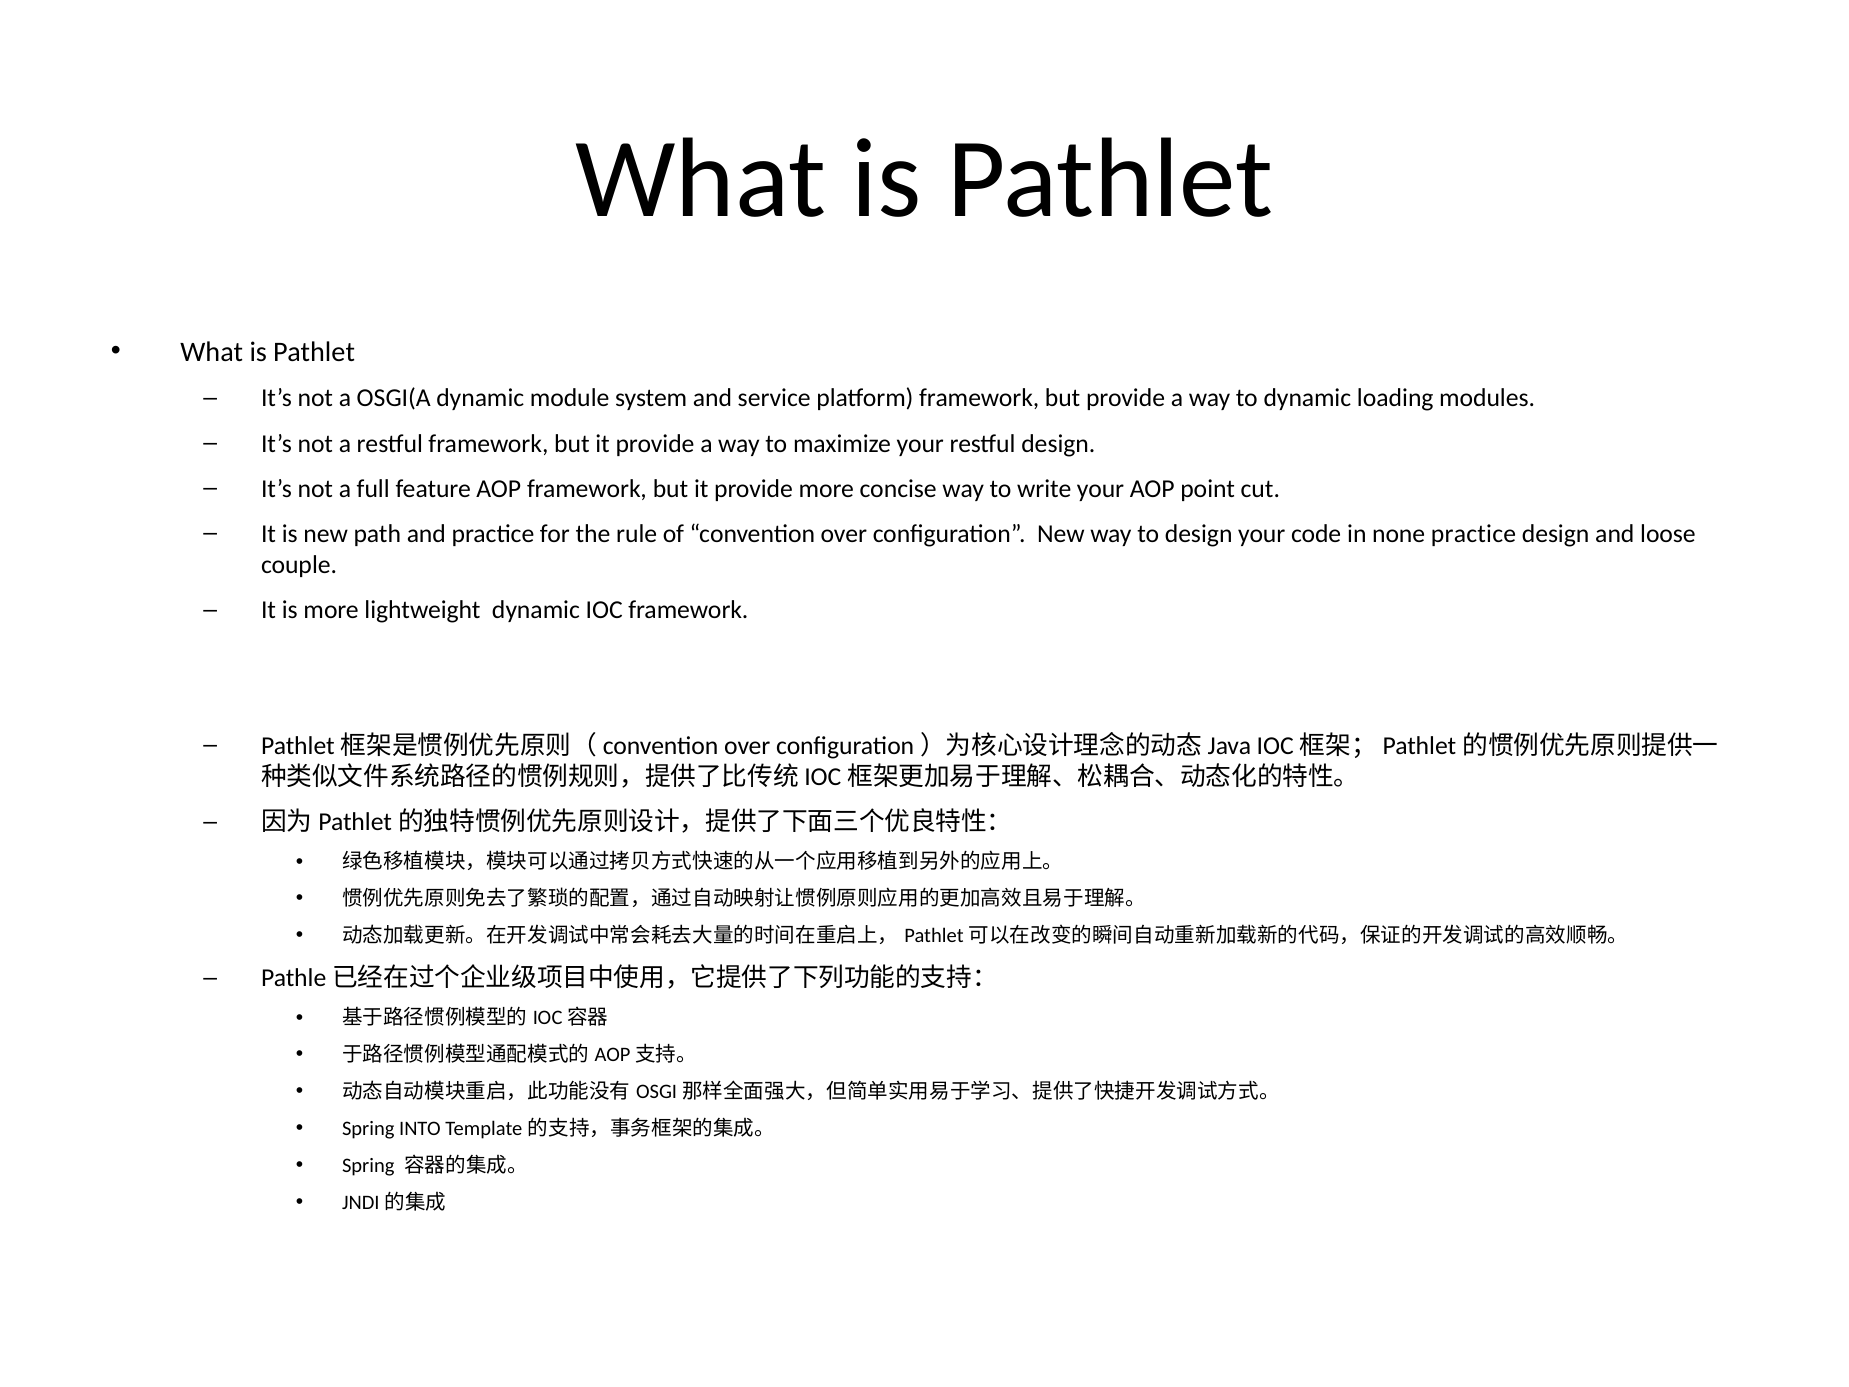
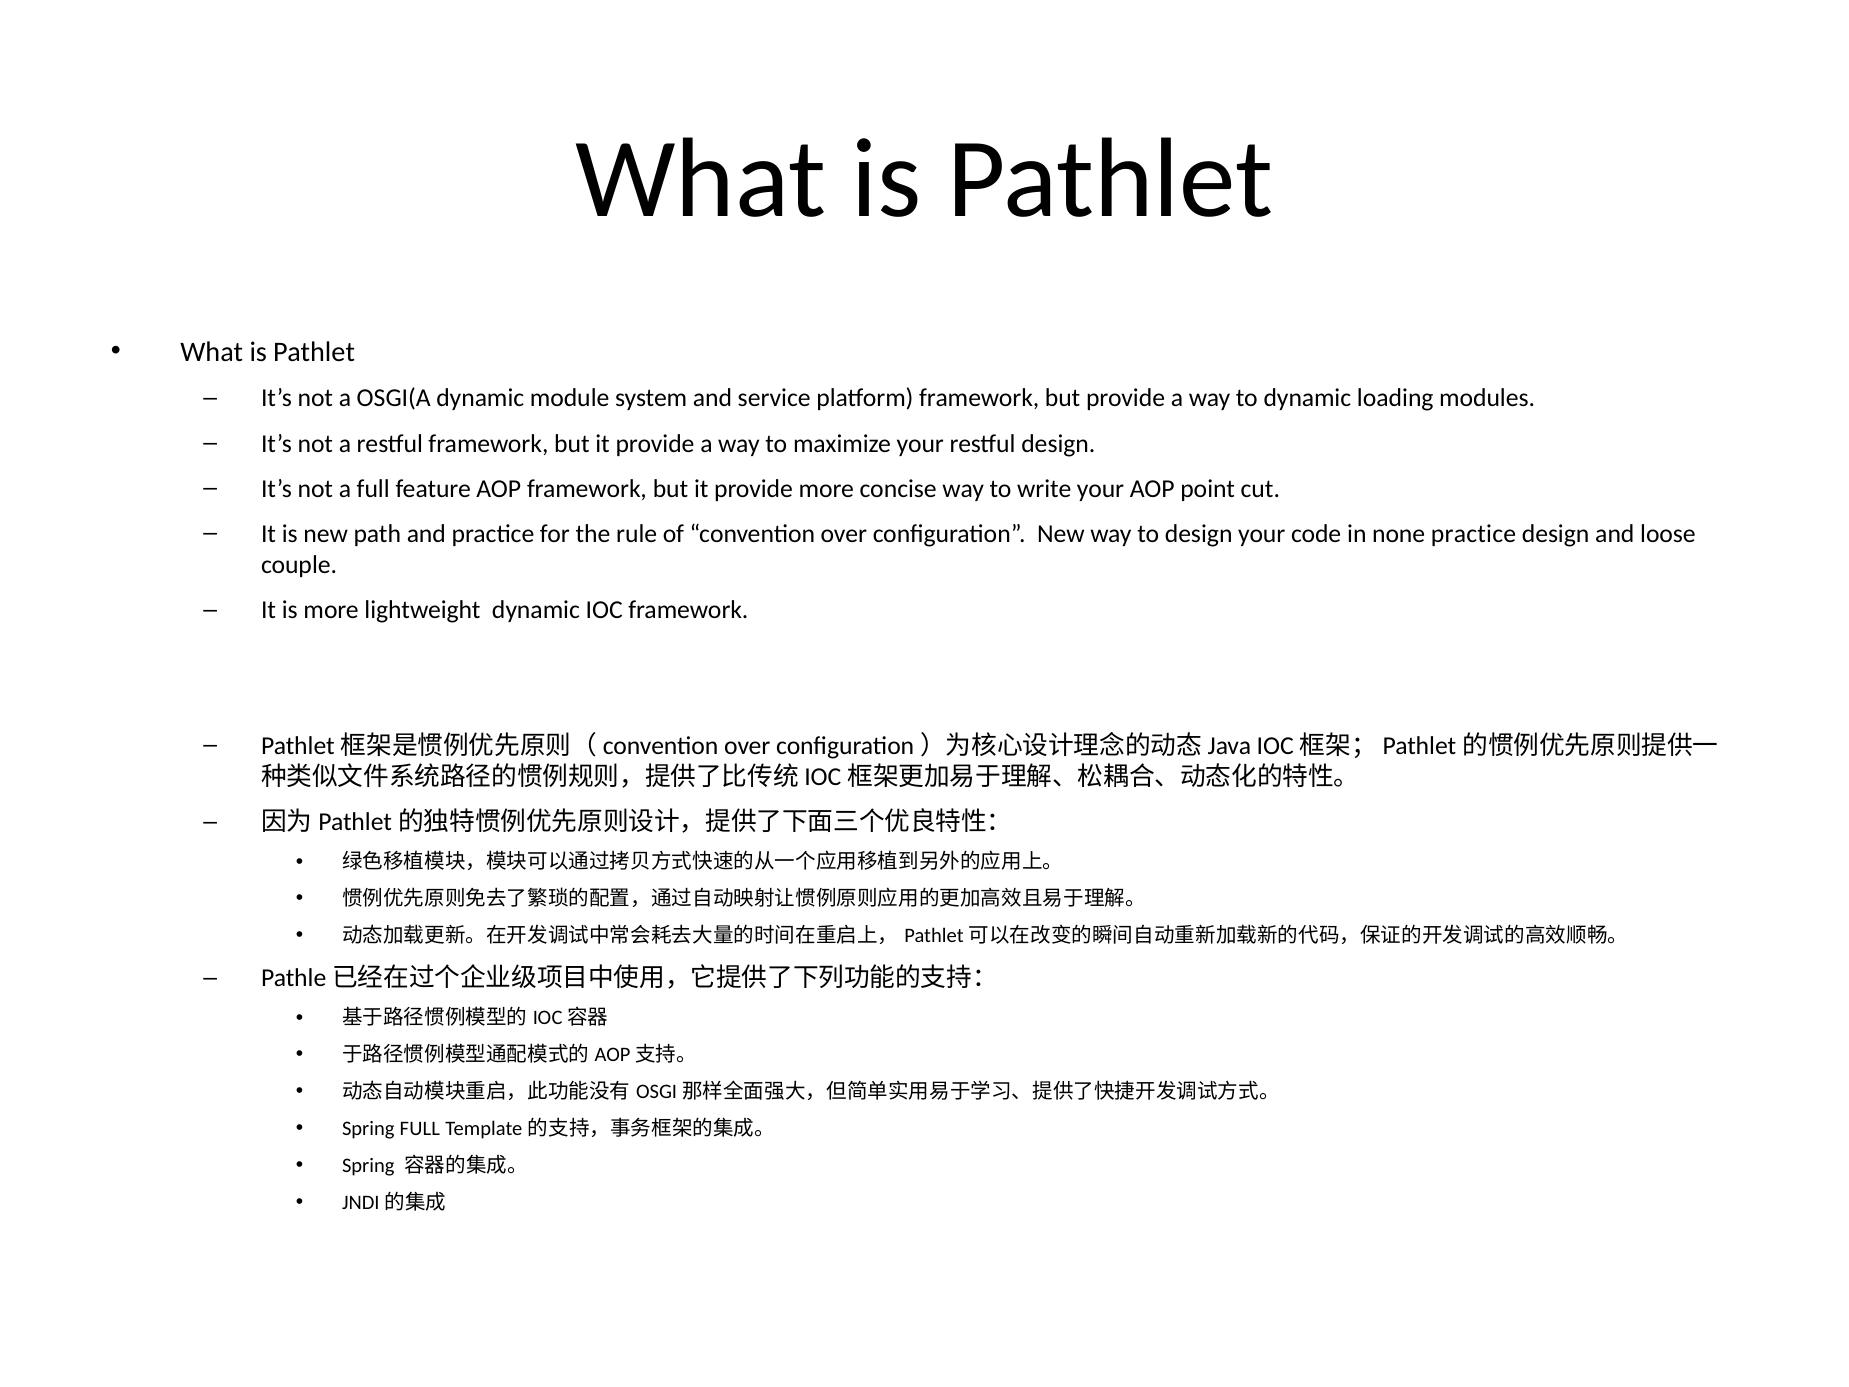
Spring INTO: INTO -> FULL
